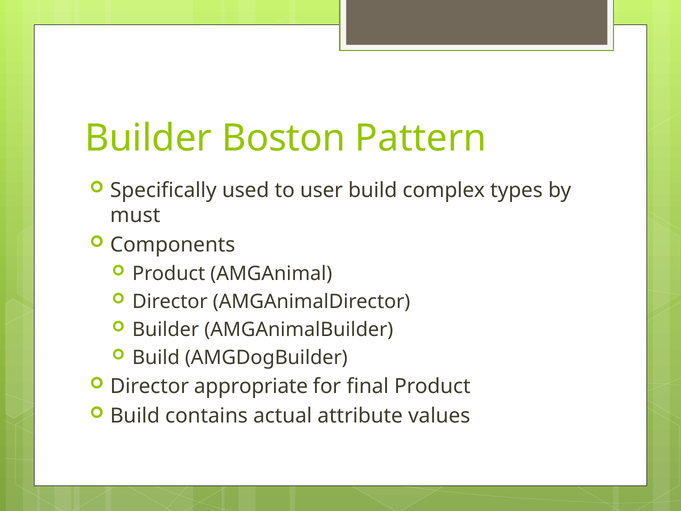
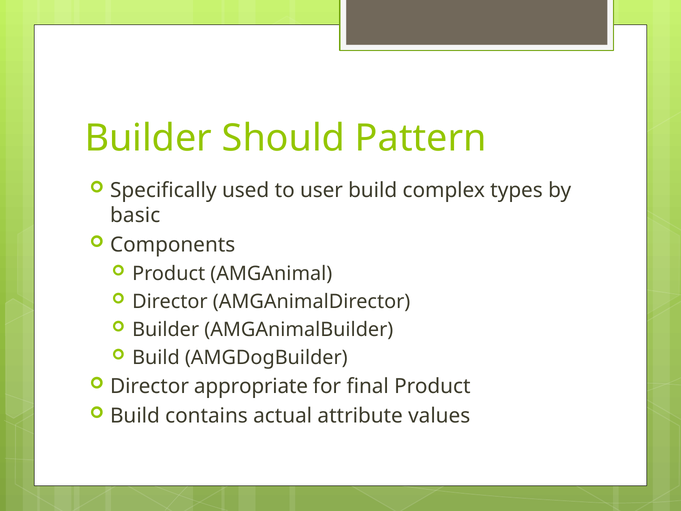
Boston: Boston -> Should
must: must -> basic
